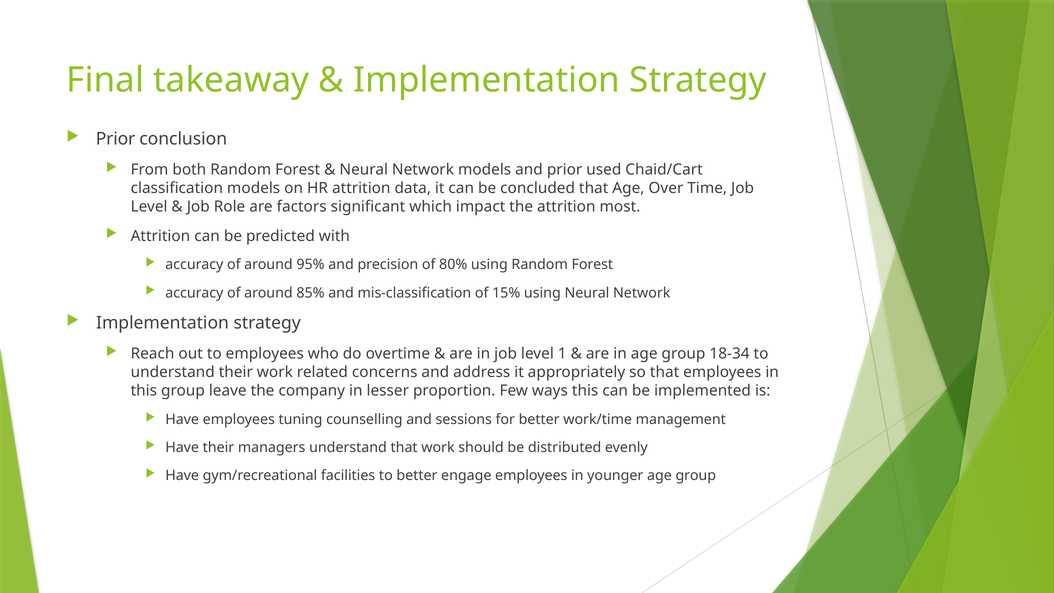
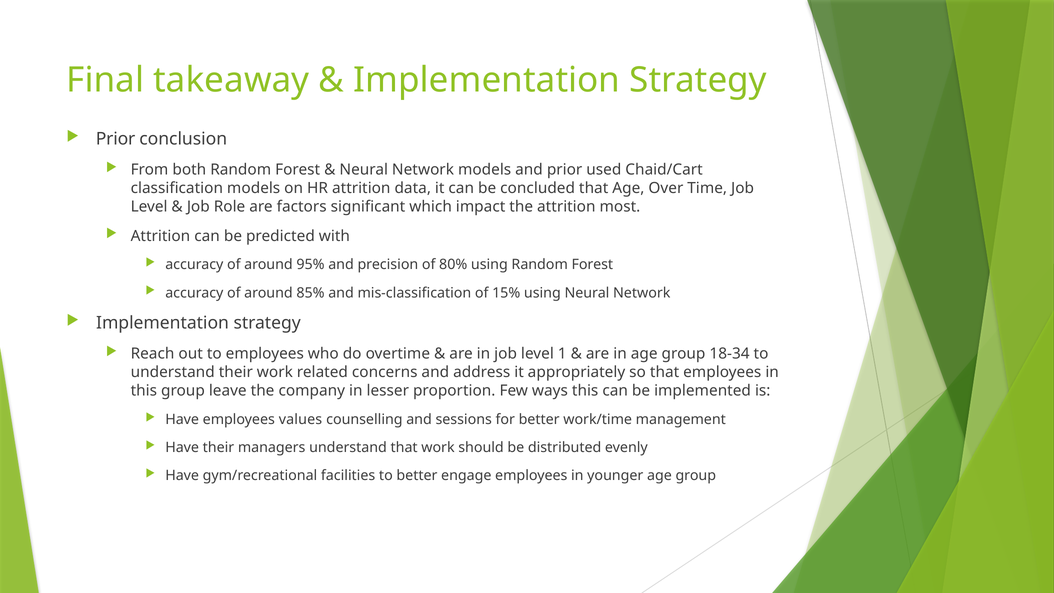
tuning: tuning -> values
